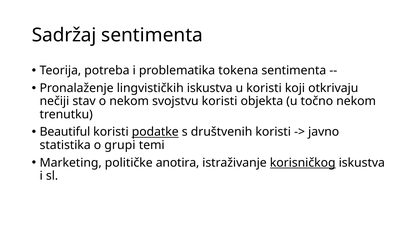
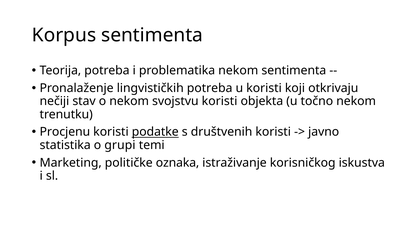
Sadržaj: Sadržaj -> Korpus
problematika tokena: tokena -> nekom
lingvističkih iskustva: iskustva -> potreba
Beautiful: Beautiful -> Procjenu
anotira: anotira -> oznaka
korisničkog underline: present -> none
